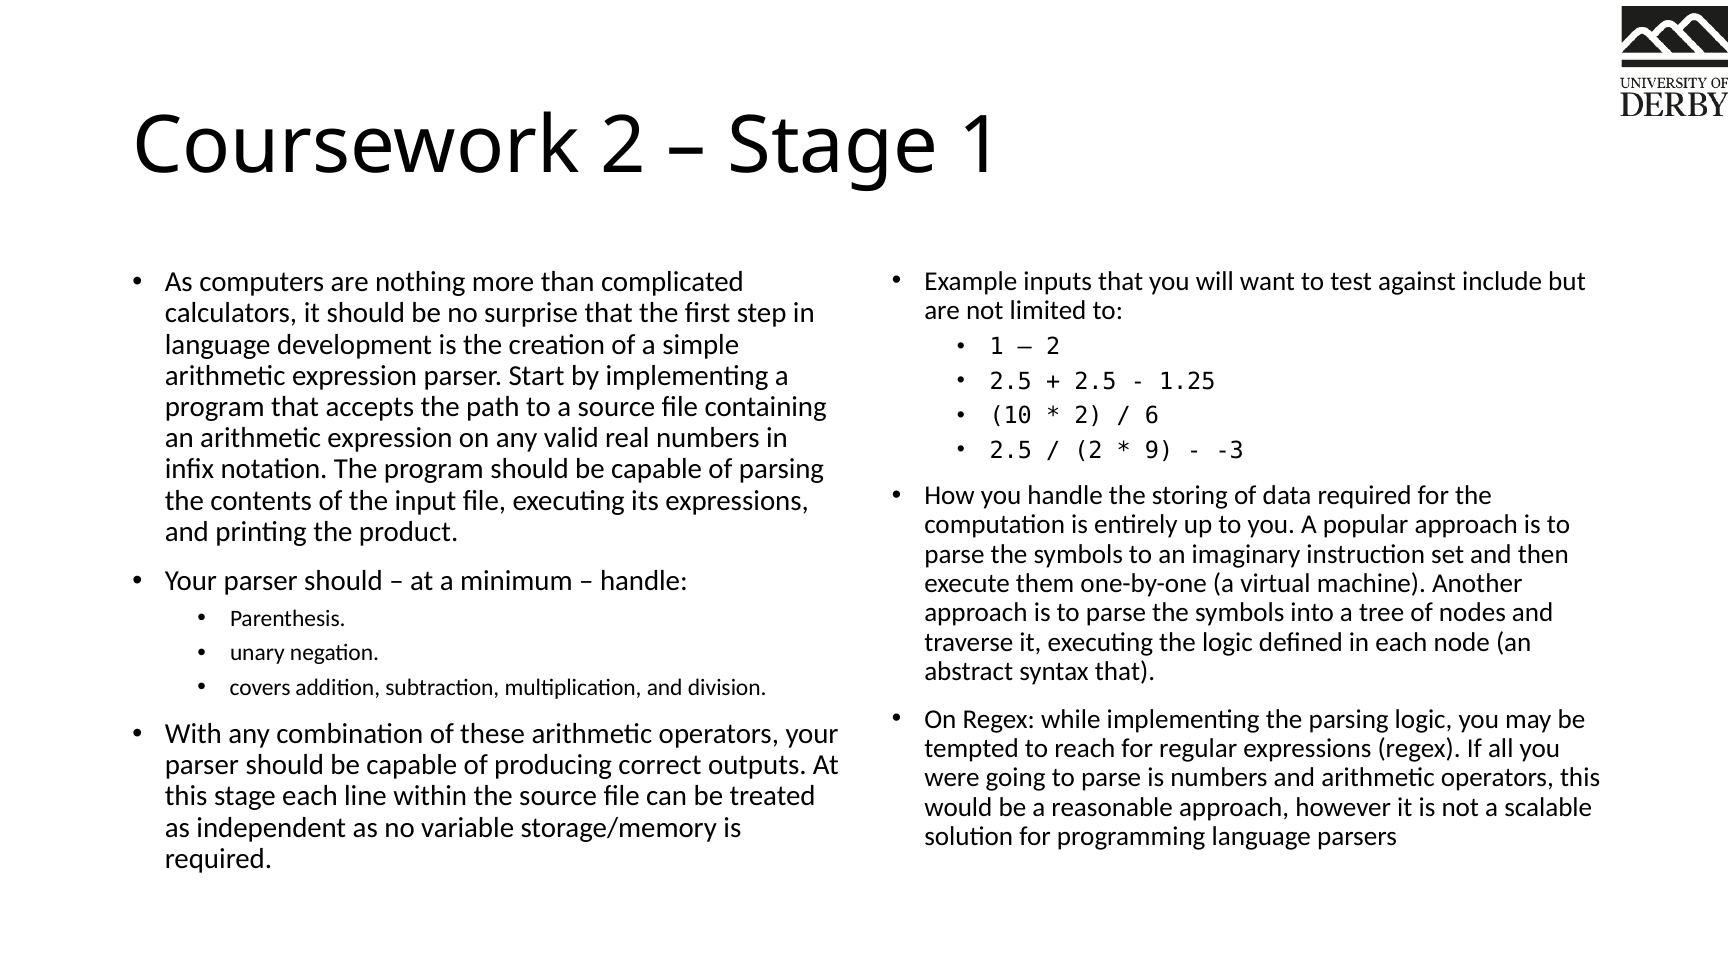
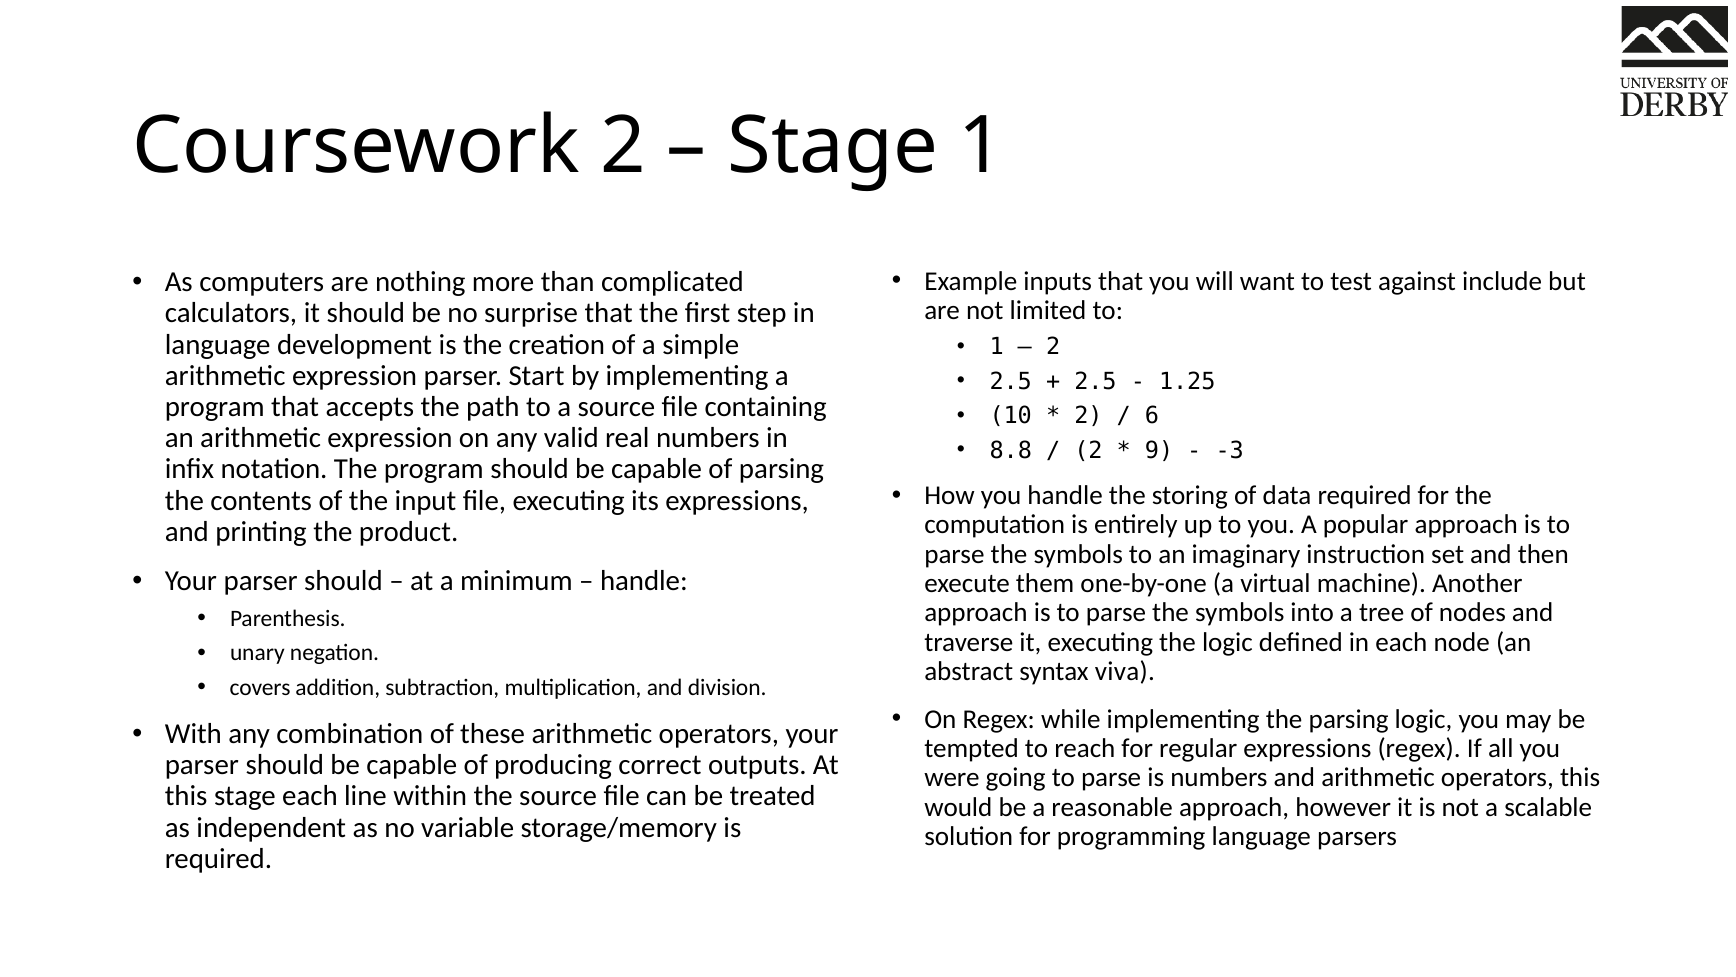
2.5 at (1011, 450): 2.5 -> 8.8
syntax that: that -> viva
